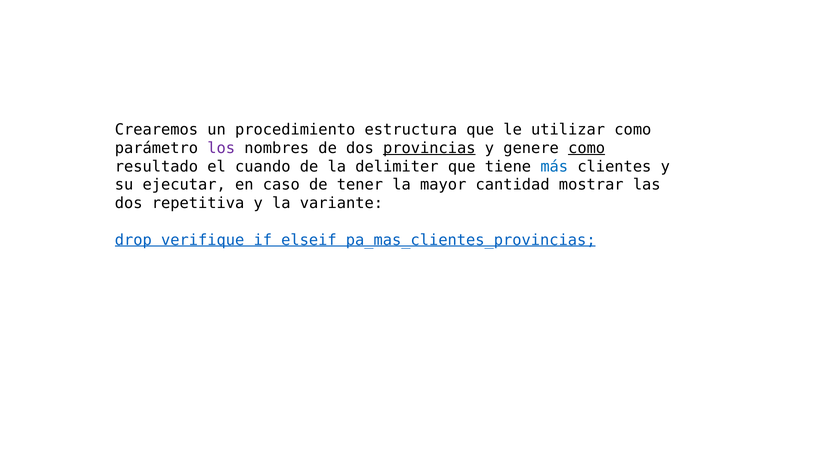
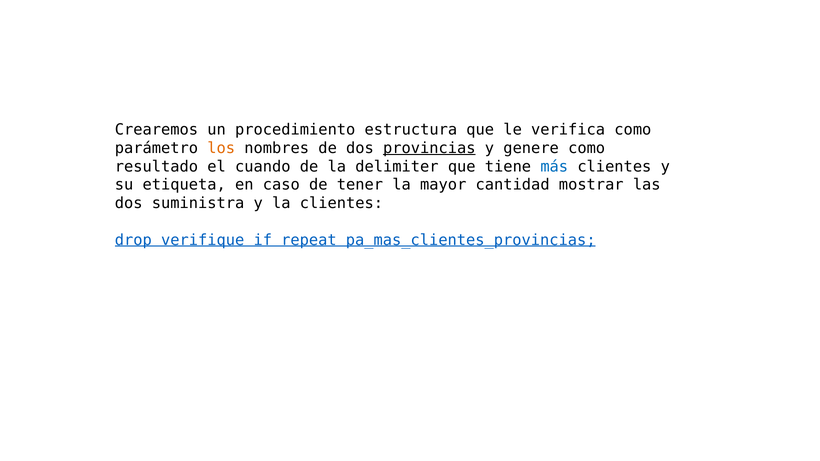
utilizar: utilizar -> verifica
los colour: purple -> orange
como at (587, 148) underline: present -> none
ejecutar: ejecutar -> etiqueta
repetitiva: repetitiva -> suministra
la variante: variante -> clientes
elseif: elseif -> repeat
